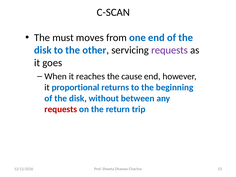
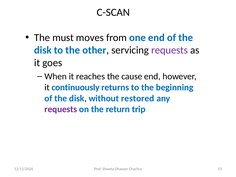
proportional: proportional -> continuously
between: between -> restored
requests at (61, 109) colour: red -> purple
